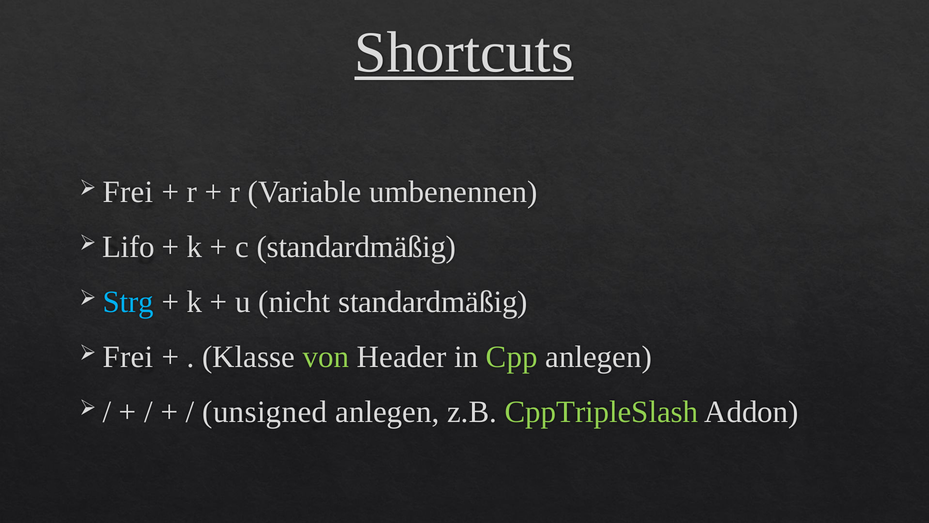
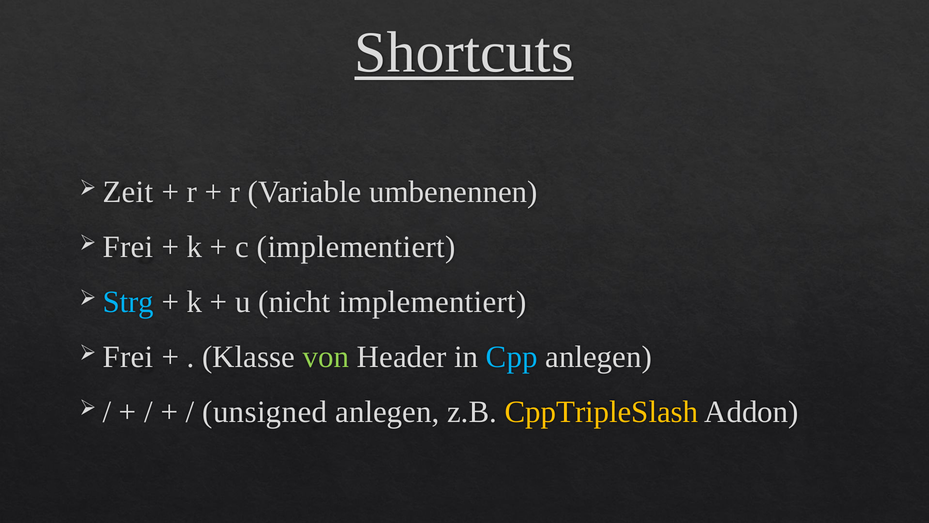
Frei at (128, 192): Frei -> Zeit
Lifo at (128, 247): Lifo -> Frei
c standardmäßig: standardmäßig -> implementiert
nicht standardmäßig: standardmäßig -> implementiert
Cpp colour: light green -> light blue
CppTripleSlash colour: light green -> yellow
